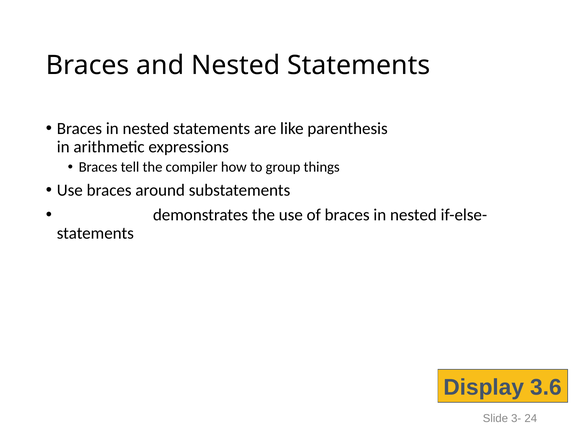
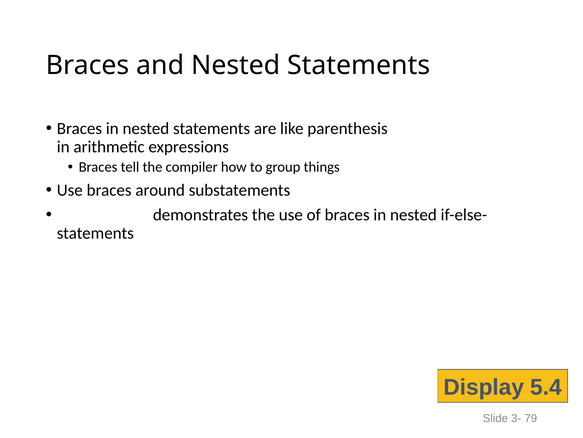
3.6: 3.6 -> 5.4
24: 24 -> 79
